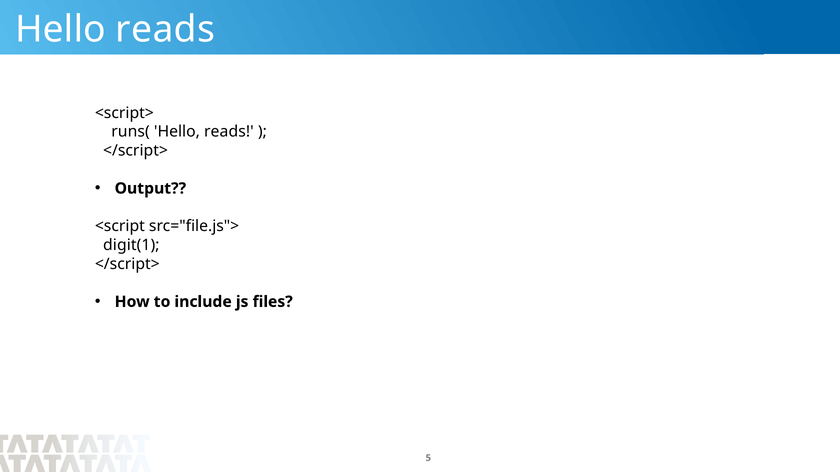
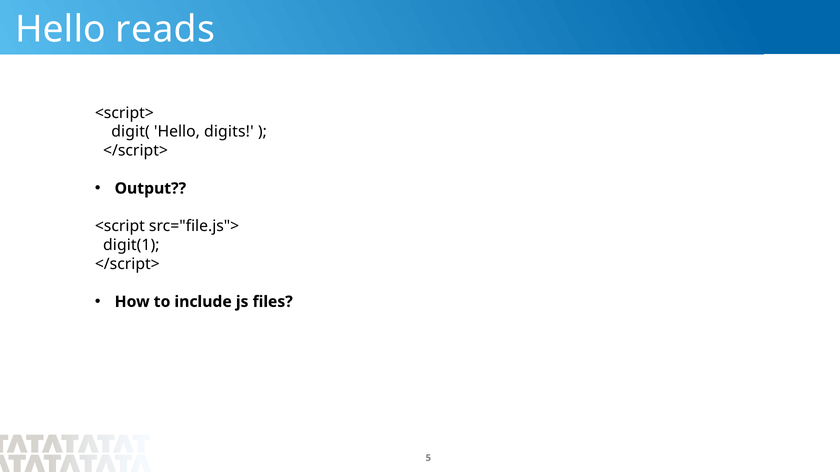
runs(: runs( -> digit(
reads at (229, 132): reads -> digits
